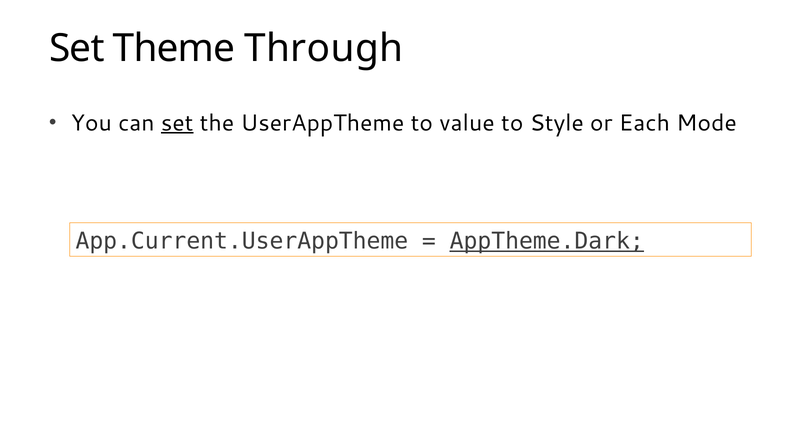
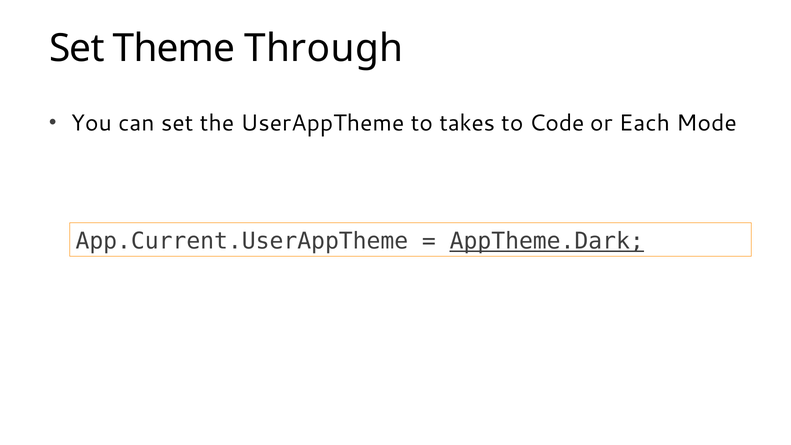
set at (177, 123) underline: present -> none
value: value -> takes
Style: Style -> Code
